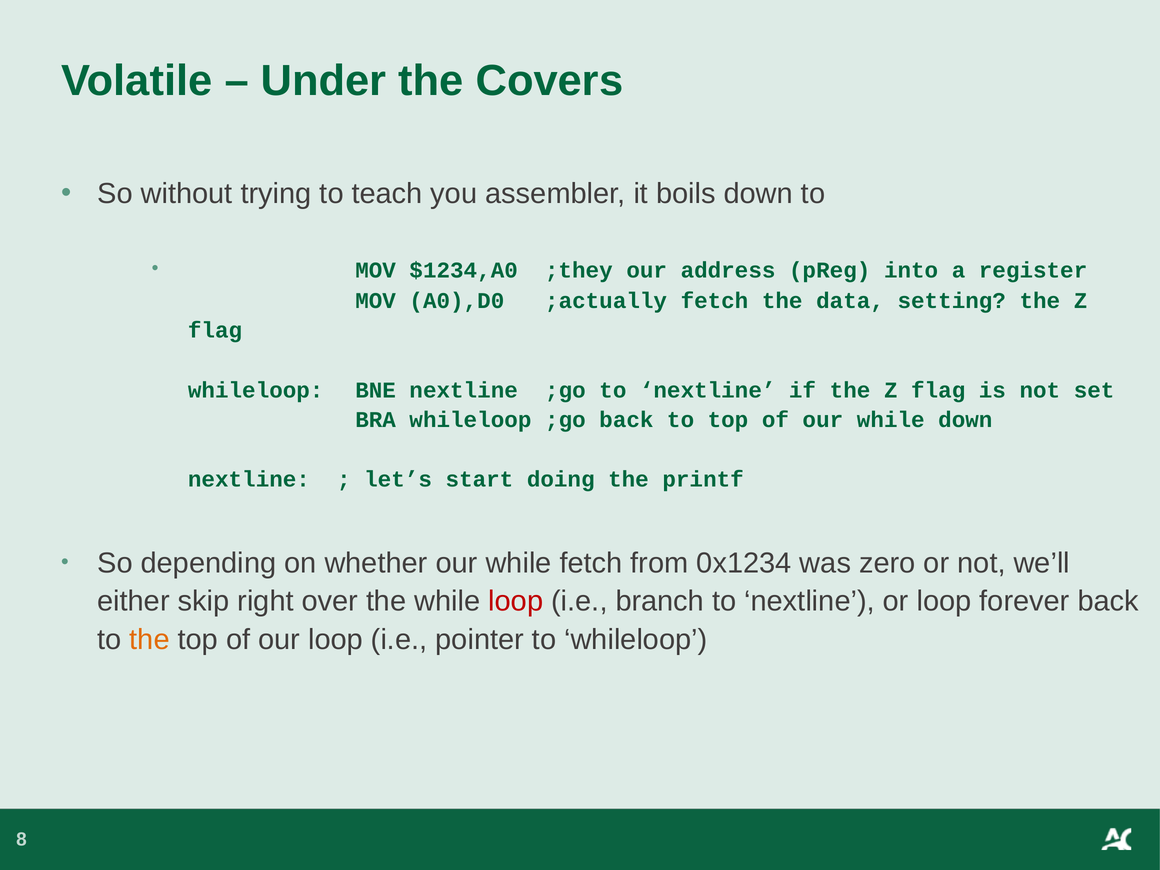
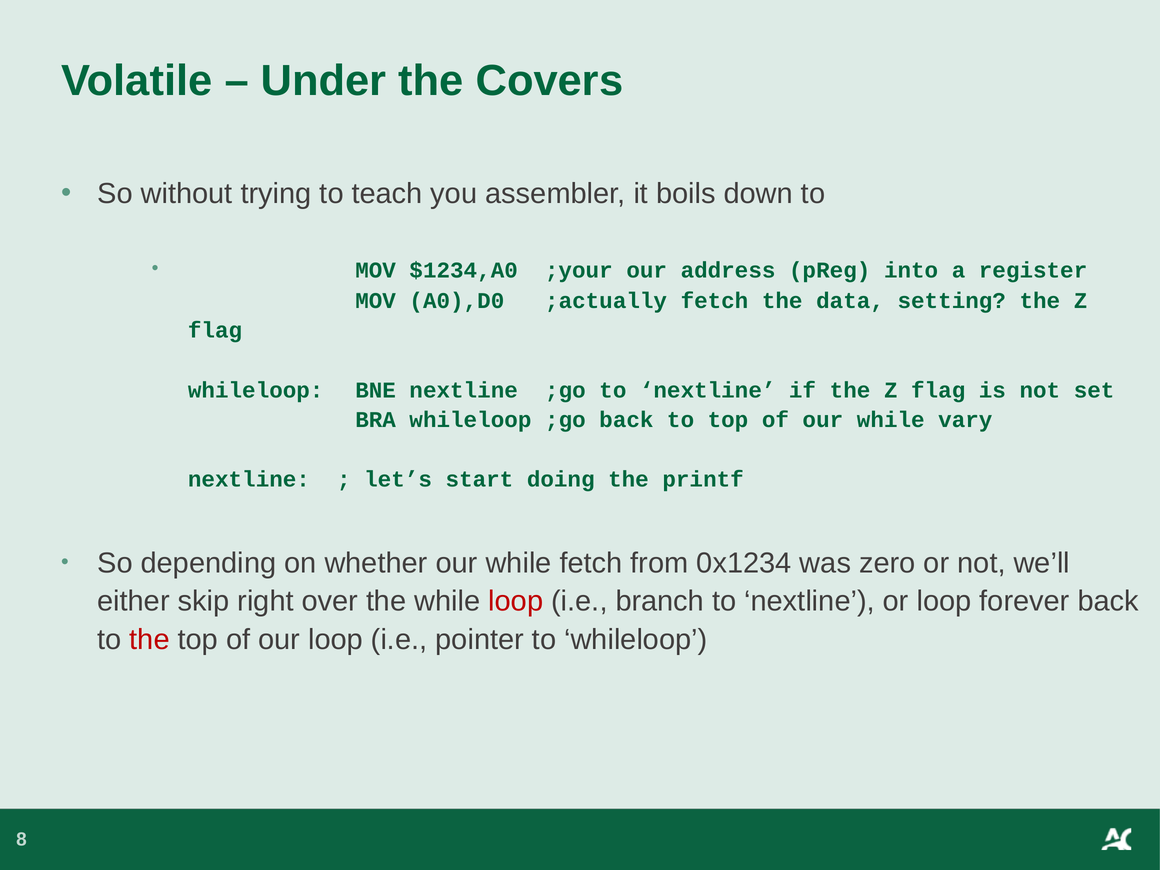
;they: ;they -> ;your
while down: down -> vary
the at (150, 640) colour: orange -> red
